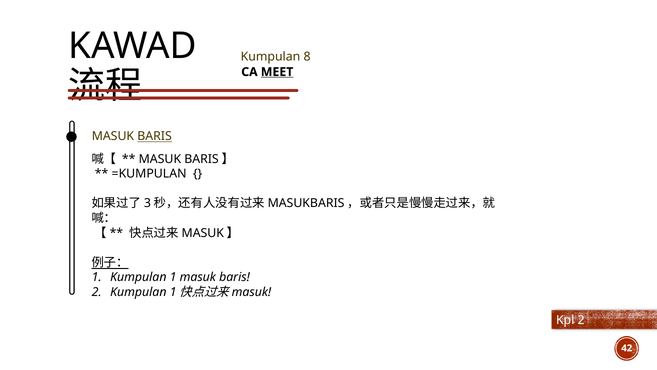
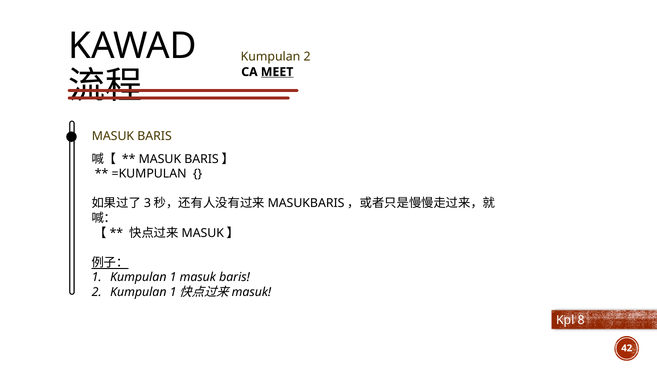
Kumpulan 8: 8 -> 2
BARIS at (155, 136) underline: present -> none
Kpl 2: 2 -> 8
